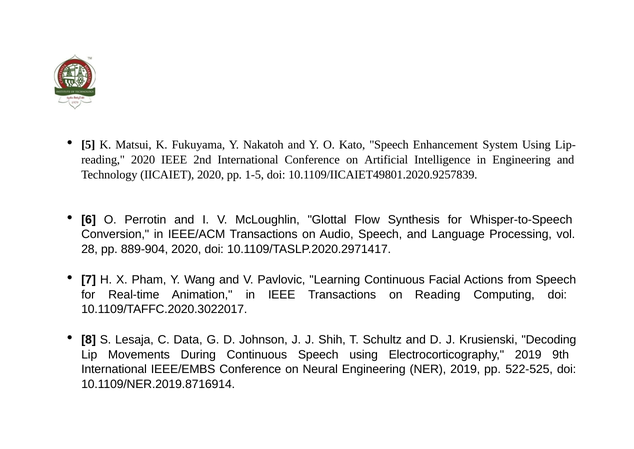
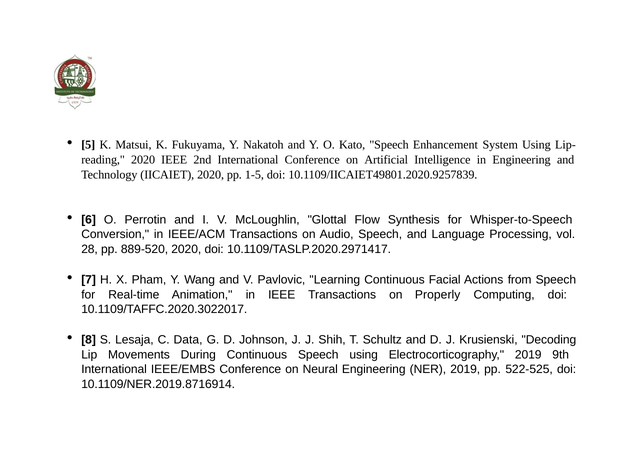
889-904: 889-904 -> 889-520
on Reading: Reading -> Properly
